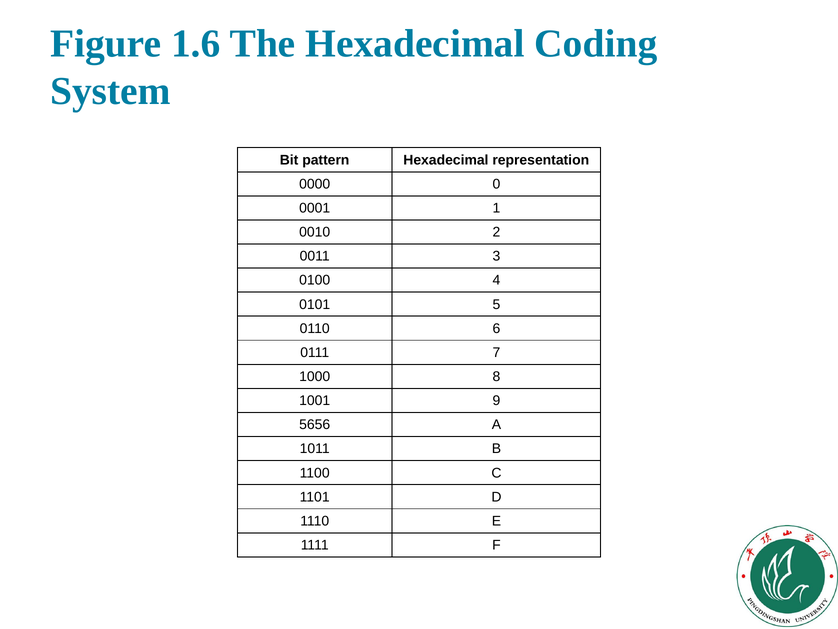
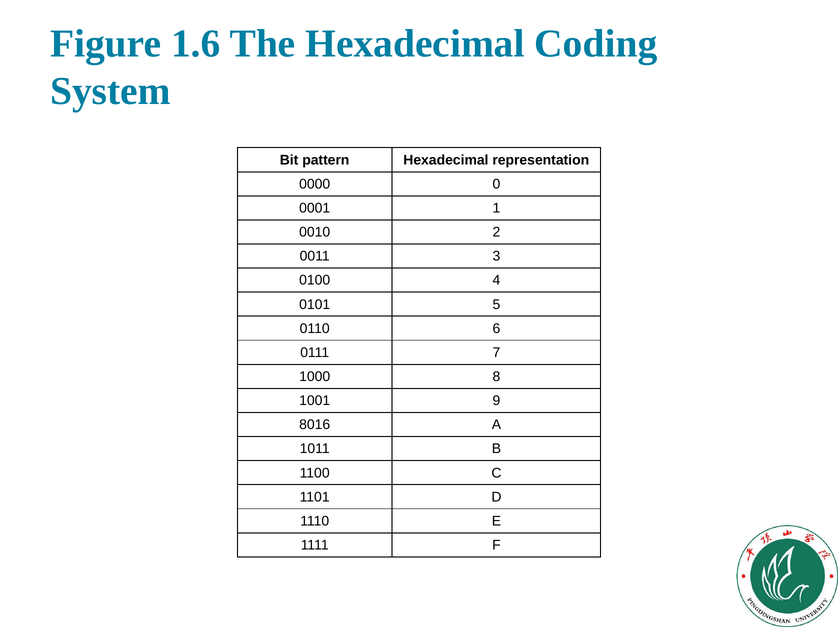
5656: 5656 -> 8016
